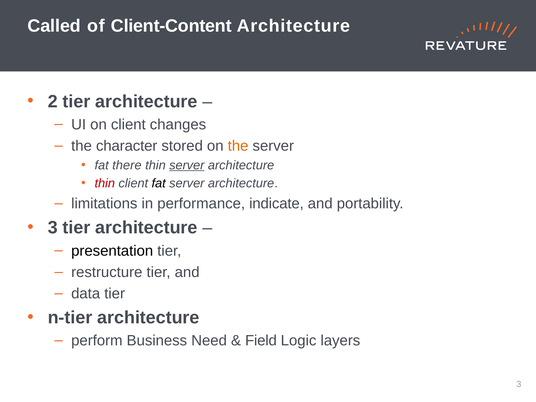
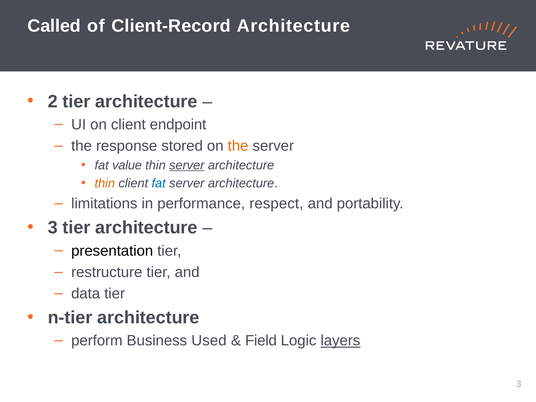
Client-Content: Client-Content -> Client-Record
changes: changes -> endpoint
character: character -> response
there: there -> value
thin at (105, 183) colour: red -> orange
fat at (159, 183) colour: black -> blue
indicate: indicate -> respect
Need: Need -> Used
layers underline: none -> present
